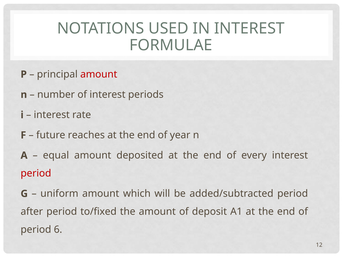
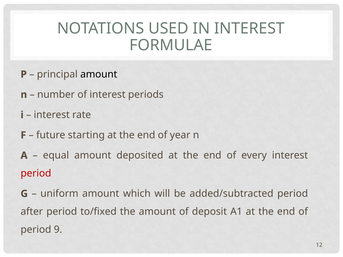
amount at (99, 74) colour: red -> black
reaches: reaches -> starting
6: 6 -> 9
